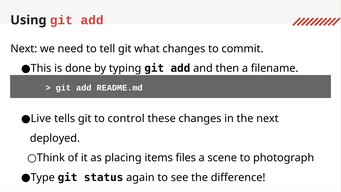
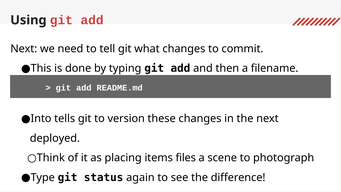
Live: Live -> Into
control: control -> version
